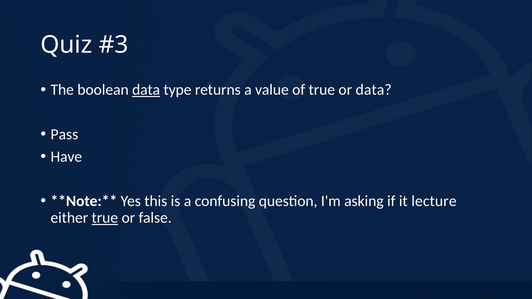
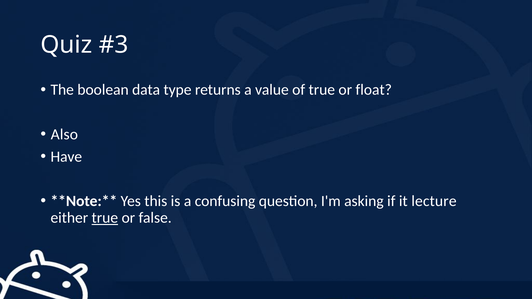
data at (146, 90) underline: present -> none
or data: data -> float
Pass: Pass -> Also
